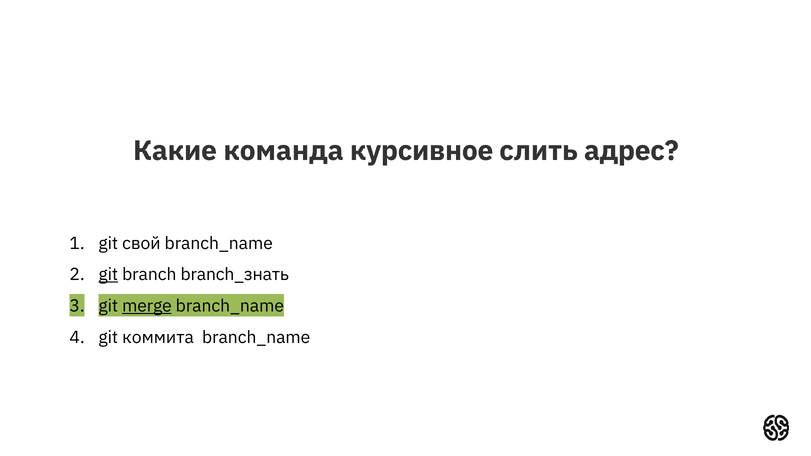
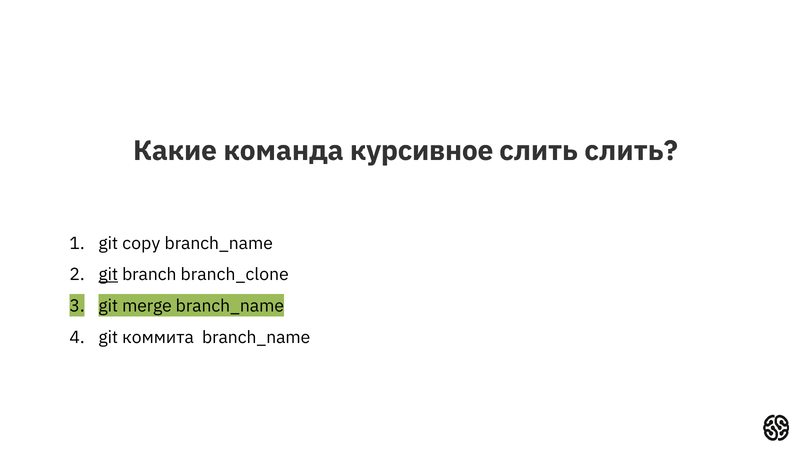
слить адрес: адрес -> слить
свой: свой -> copy
branch_знать: branch_знать -> branch_clone
merge underline: present -> none
